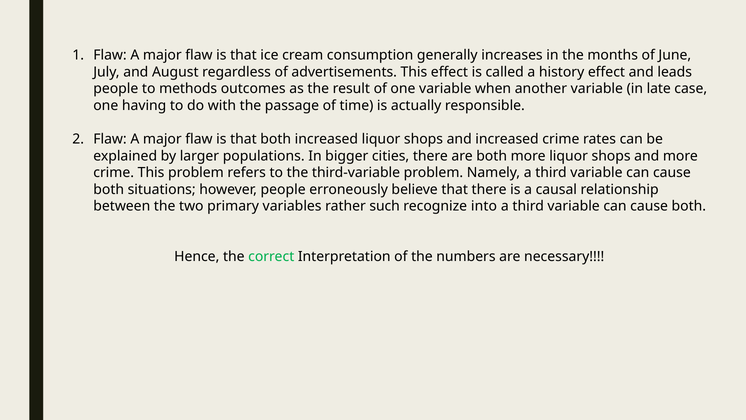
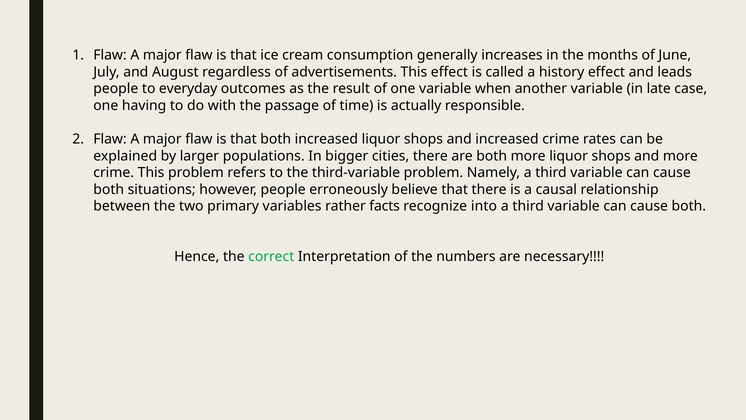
methods: methods -> everyday
such: such -> facts
